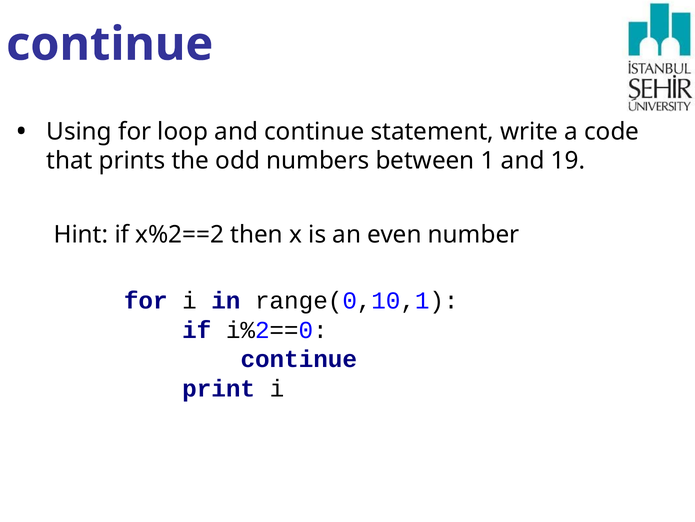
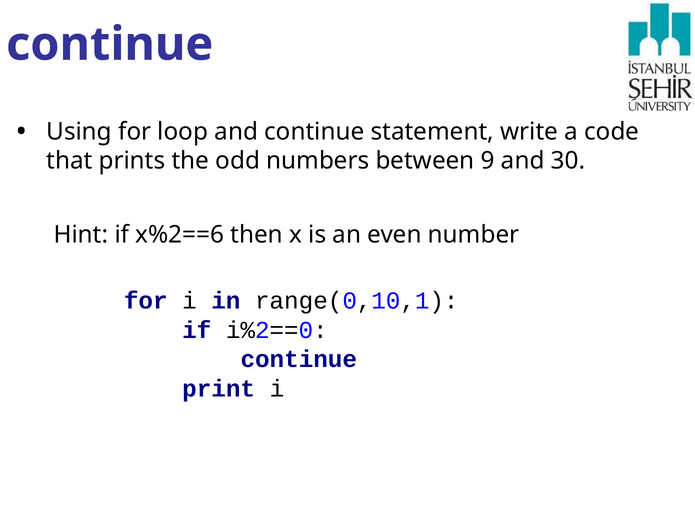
1: 1 -> 9
19: 19 -> 30
x%2==2: x%2==2 -> x%2==6
